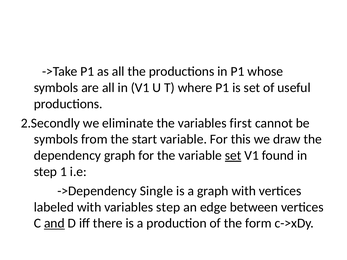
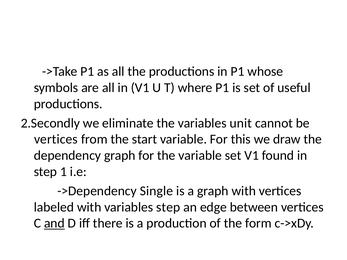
first: first -> unit
symbols at (56, 139): symbols -> vertices
set at (233, 156) underline: present -> none
